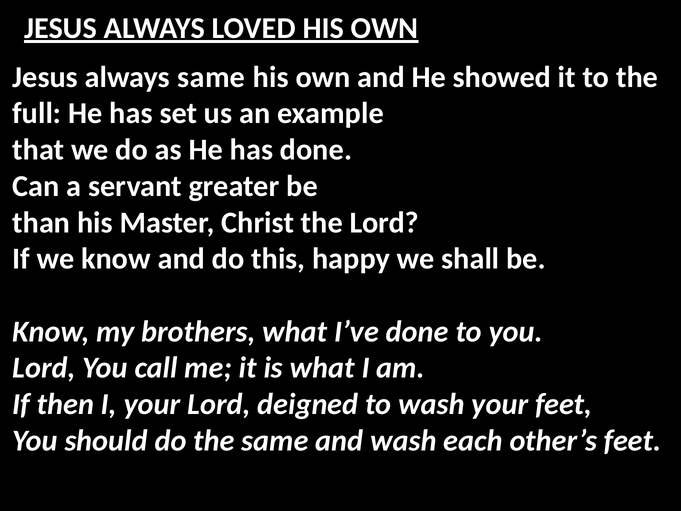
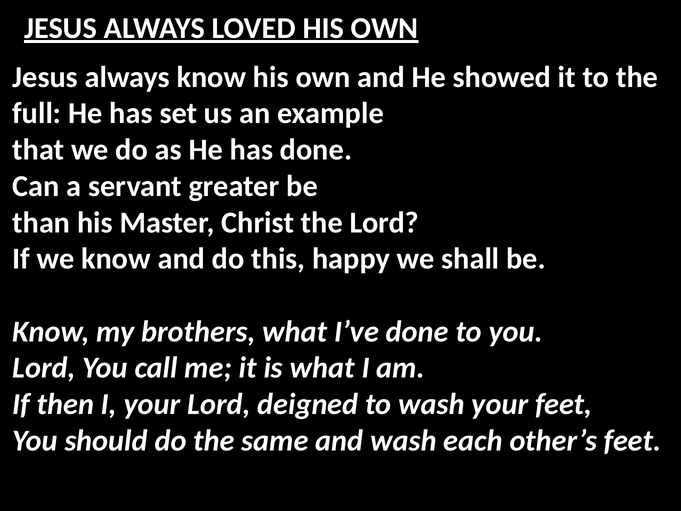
always same: same -> know
